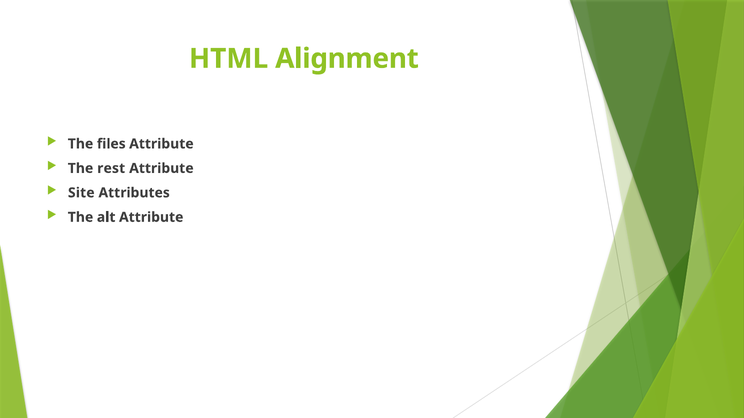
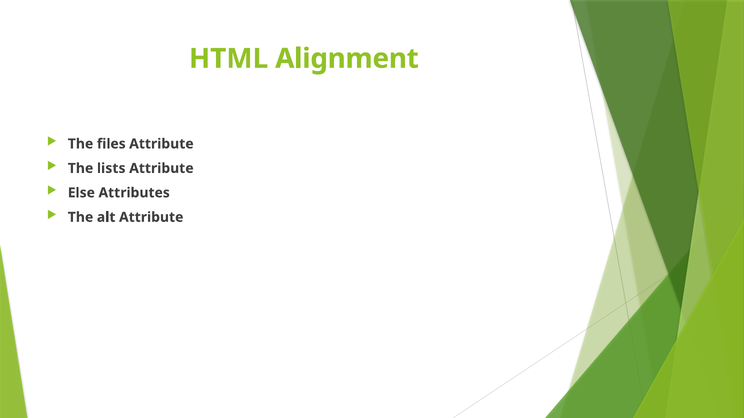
rest: rest -> lists
Site: Site -> Else
